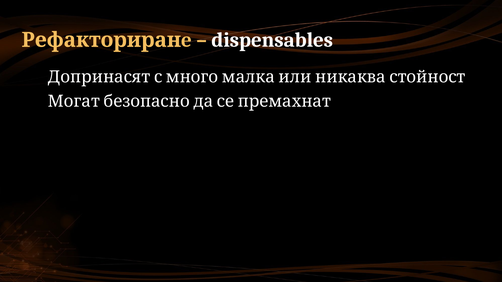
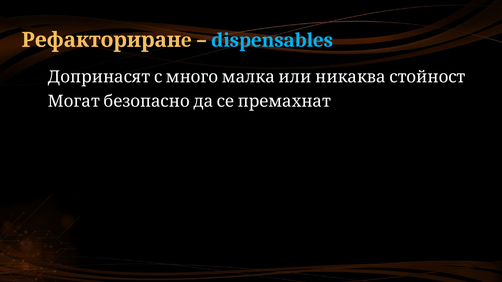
dispensables colour: white -> light blue
